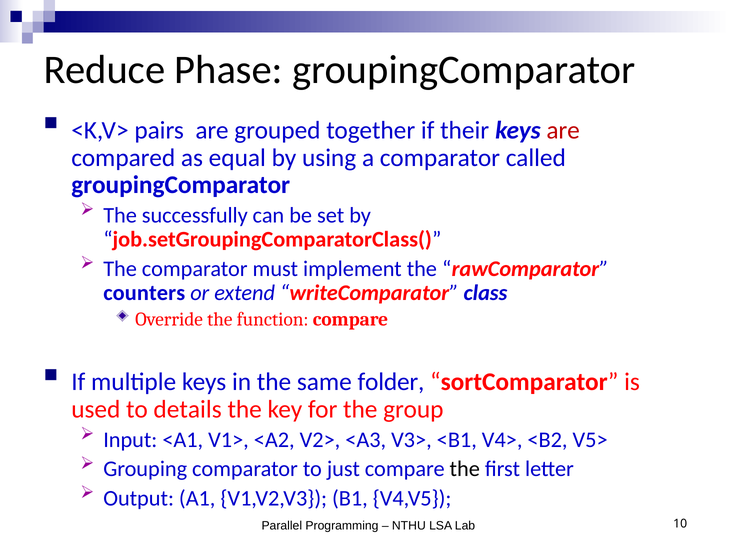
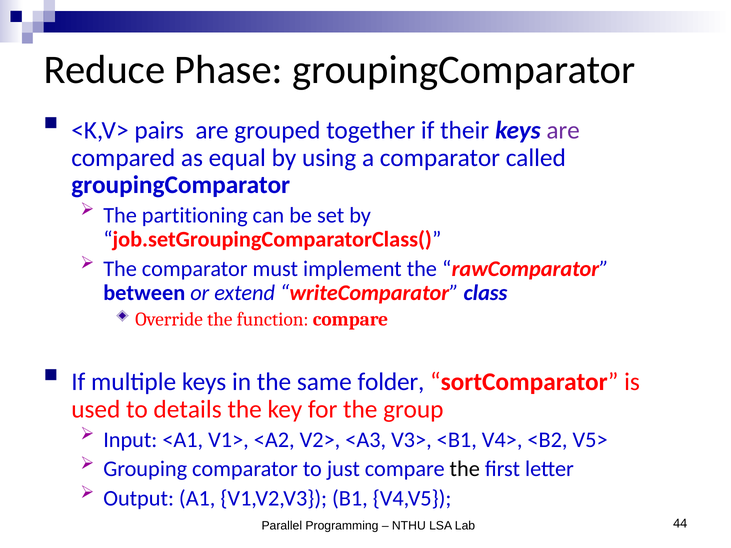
are at (563, 130) colour: red -> purple
successfully: successfully -> partitioning
counters: counters -> between
10: 10 -> 44
